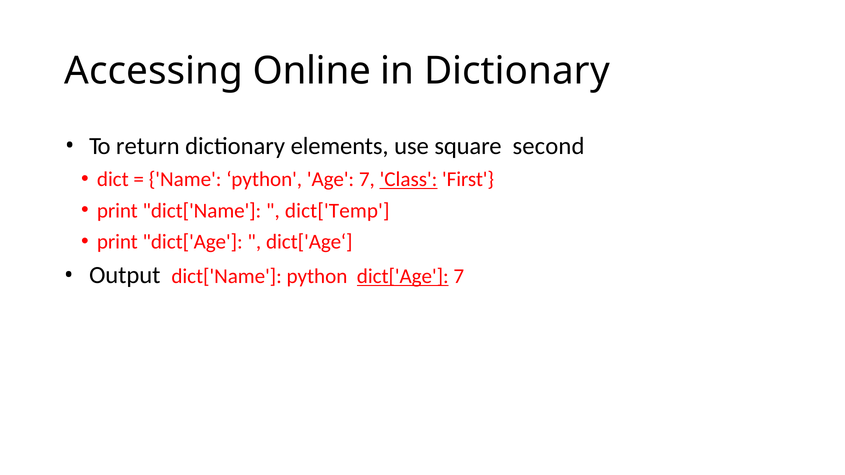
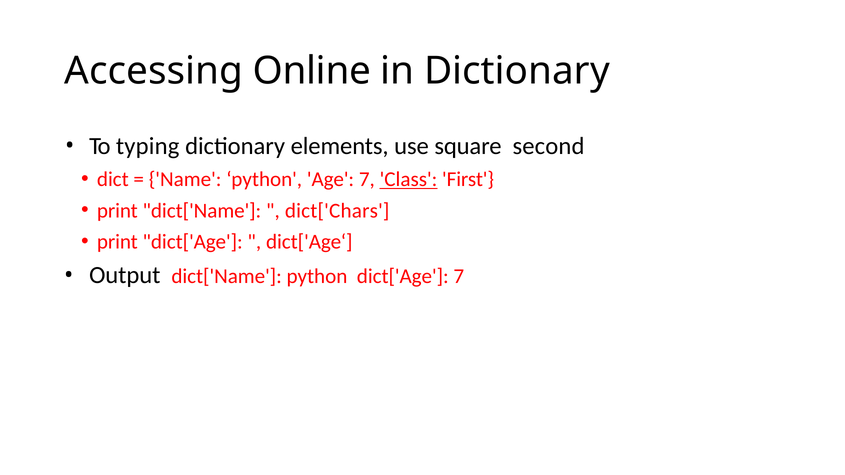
return: return -> typing
dict['Temp: dict['Temp -> dict['Chars
dict['Age at (403, 277) underline: present -> none
